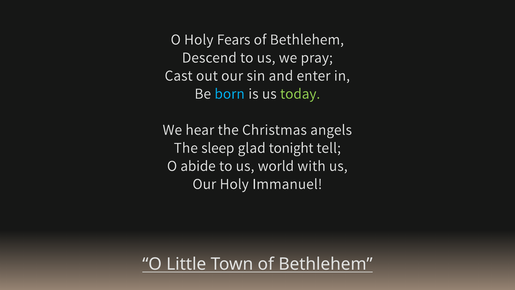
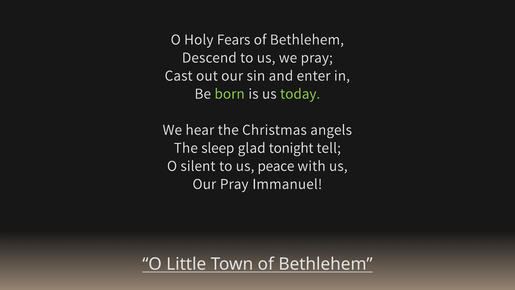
born colour: light blue -> light green
abide: abide -> silent
world: world -> peace
Our Holy: Holy -> Pray
